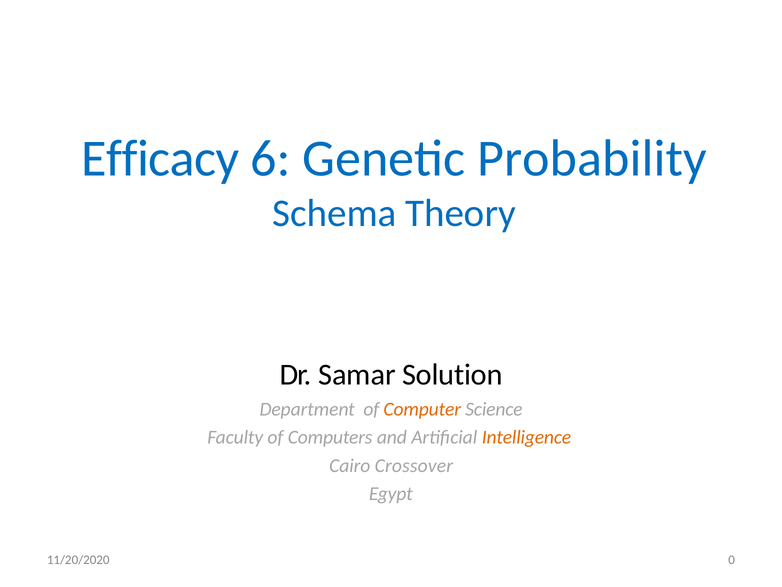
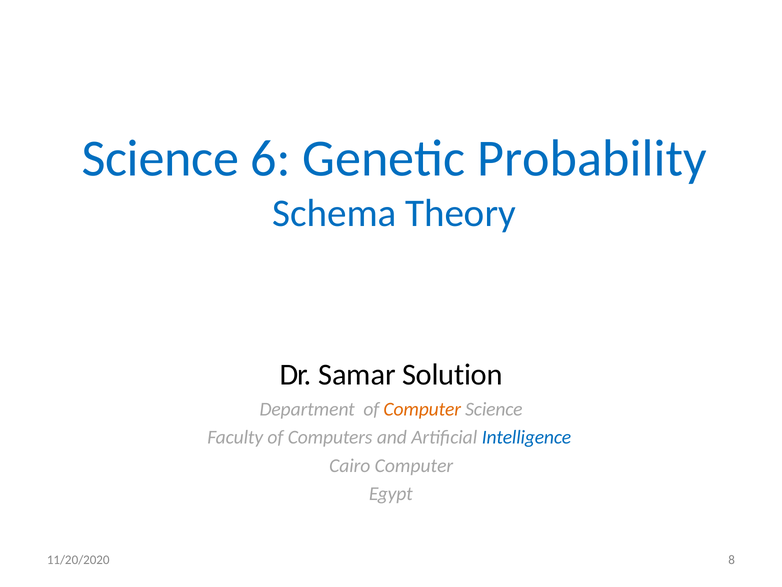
Efficacy at (160, 159): Efficacy -> Science
Intelligence colour: orange -> blue
Cairo Crossover: Crossover -> Computer
0: 0 -> 8
